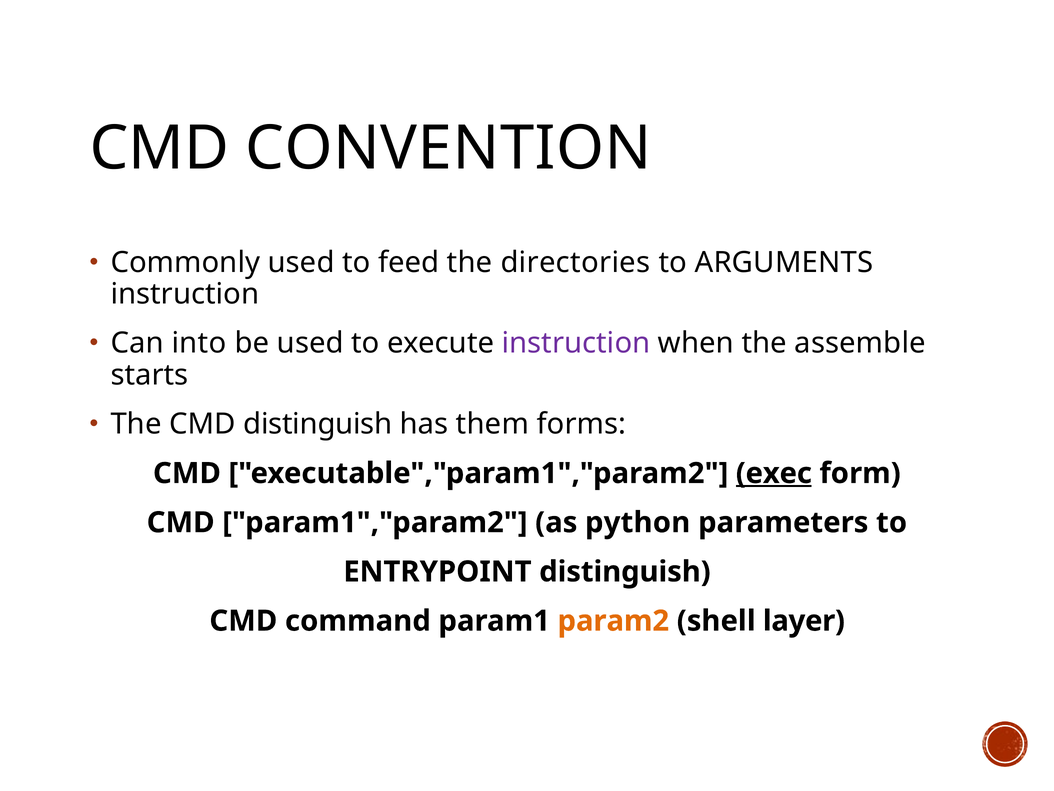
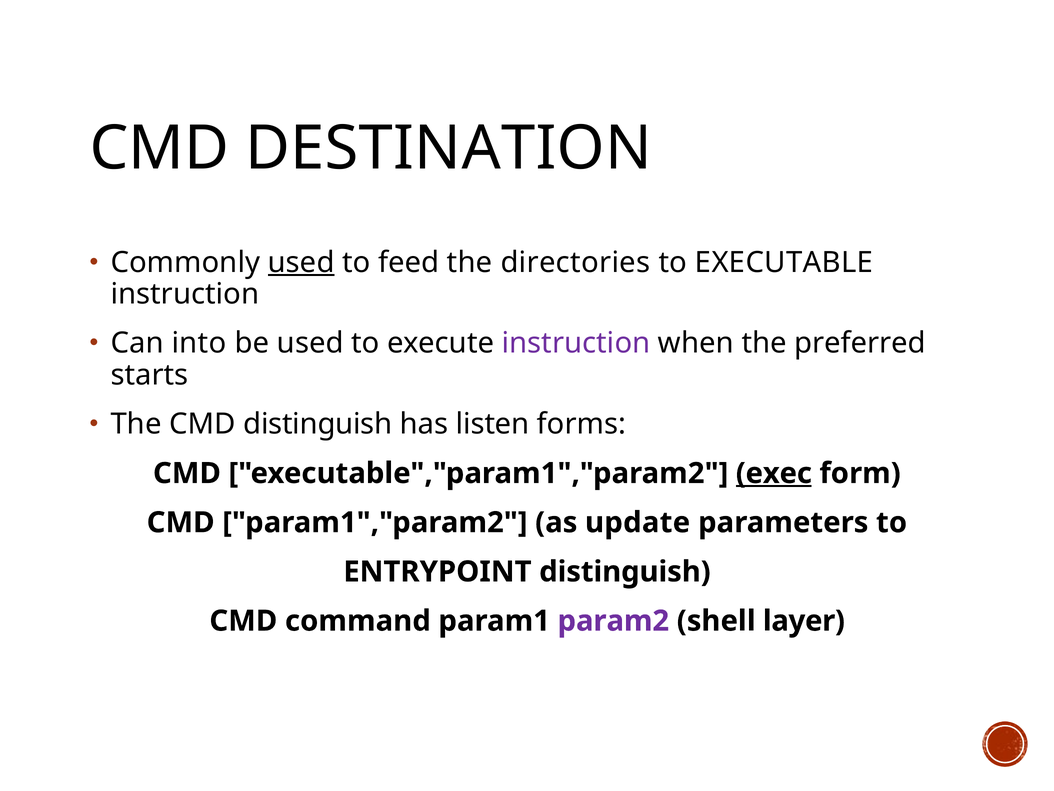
CONVENTION: CONVENTION -> DESTINATION
used at (301, 262) underline: none -> present
ARGUMENTS: ARGUMENTS -> EXECUTABLE
assemble: assemble -> preferred
them: them -> listen
python: python -> update
param2 colour: orange -> purple
